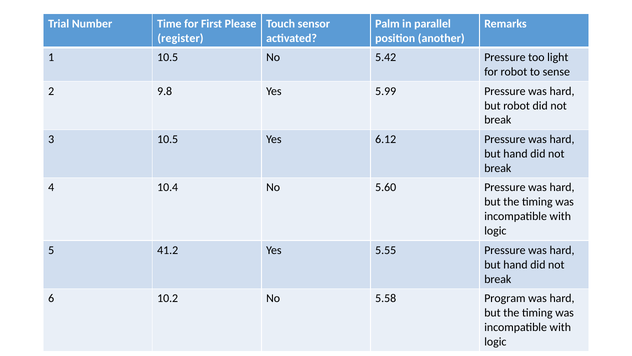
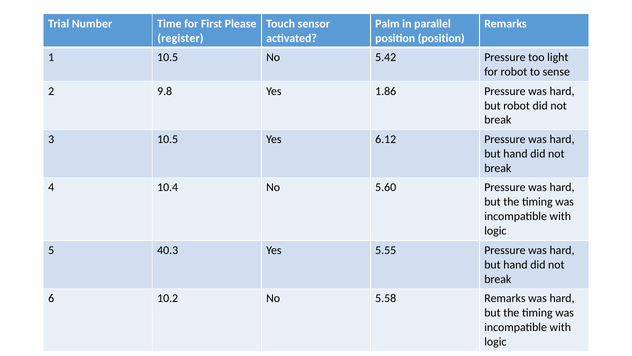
position another: another -> position
5.99: 5.99 -> 1.86
41.2: 41.2 -> 40.3
5.58 Program: Program -> Remarks
